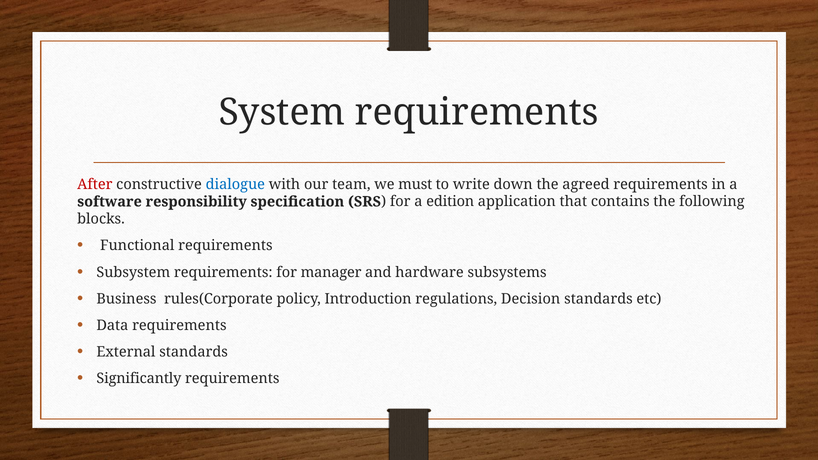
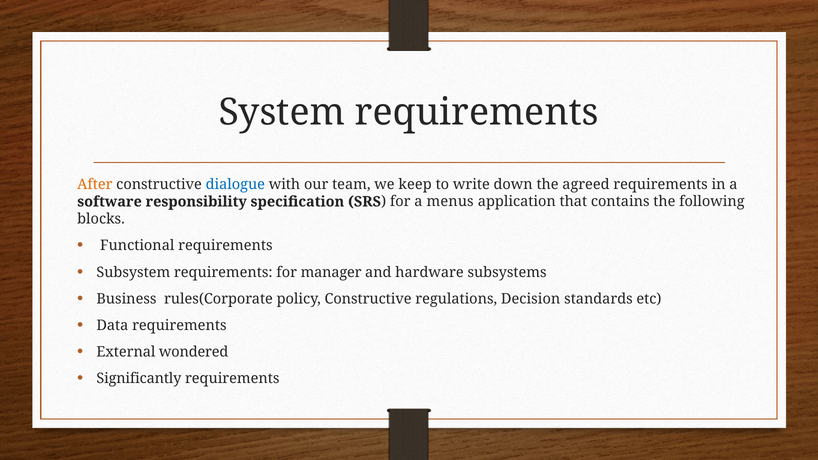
After colour: red -> orange
must: must -> keep
edition: edition -> menus
policy Introduction: Introduction -> Constructive
External standards: standards -> wondered
